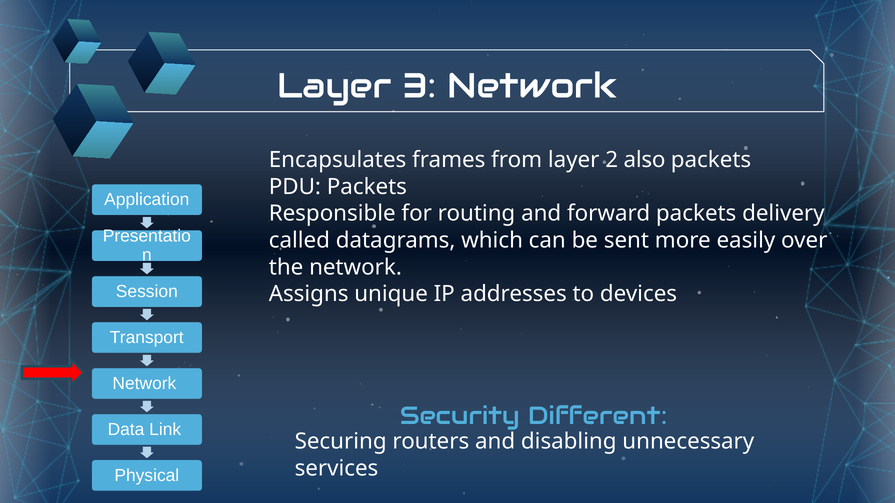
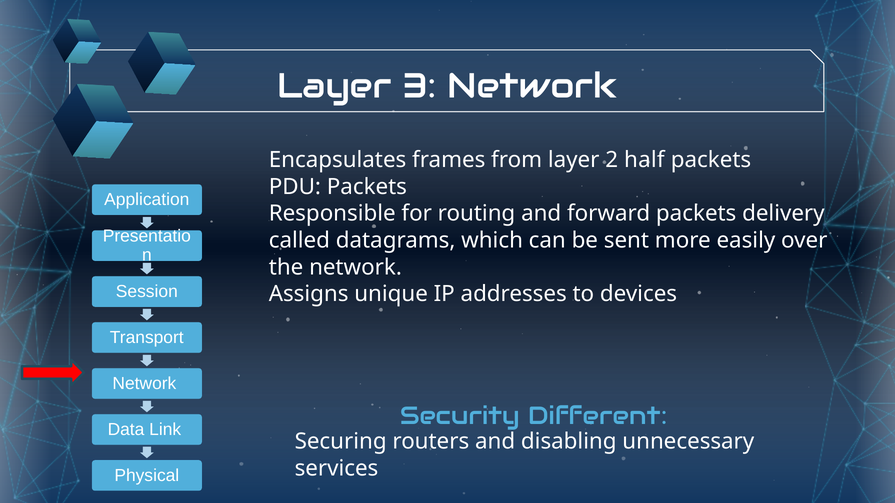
also: also -> half
